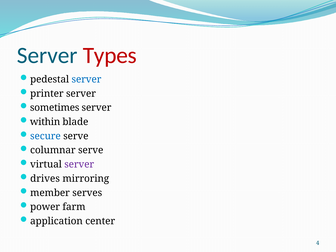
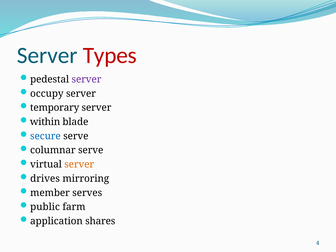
server at (87, 79) colour: blue -> purple
printer: printer -> occupy
sometimes: sometimes -> temporary
server at (79, 164) colour: purple -> orange
power: power -> public
center: center -> shares
